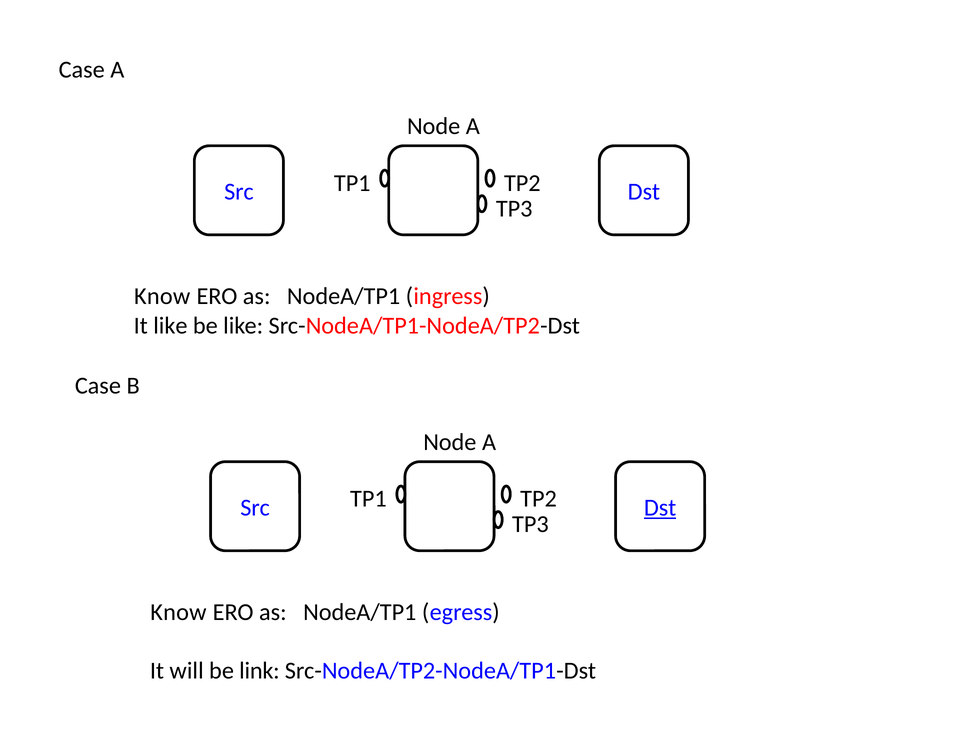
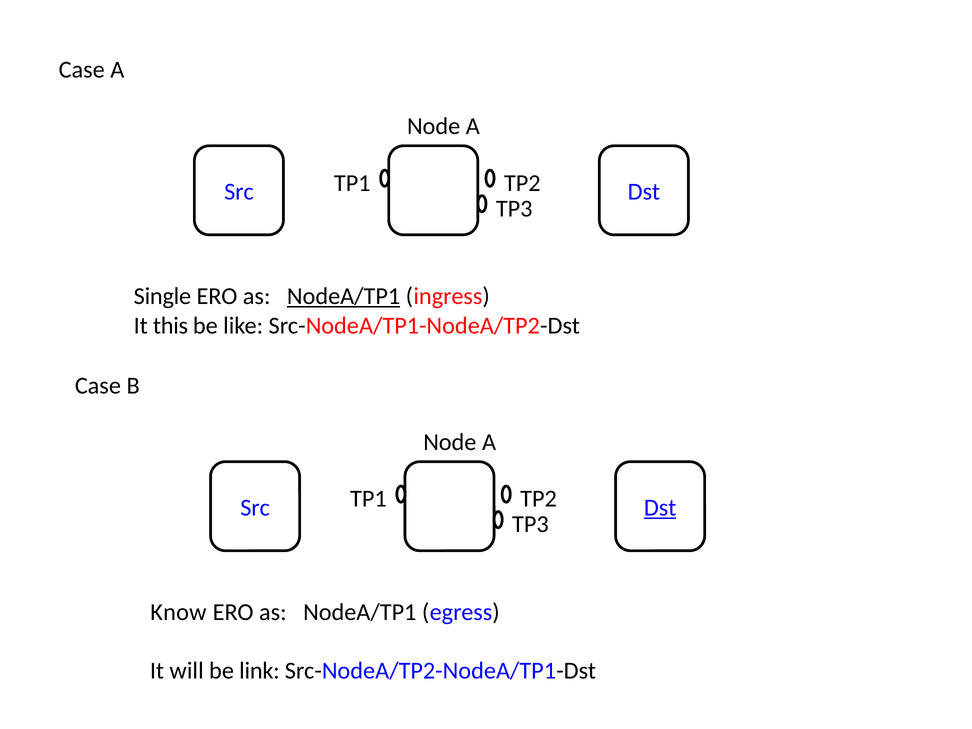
Know at (162, 296): Know -> Single
NodeA/TP1 at (344, 296) underline: none -> present
It like: like -> this
